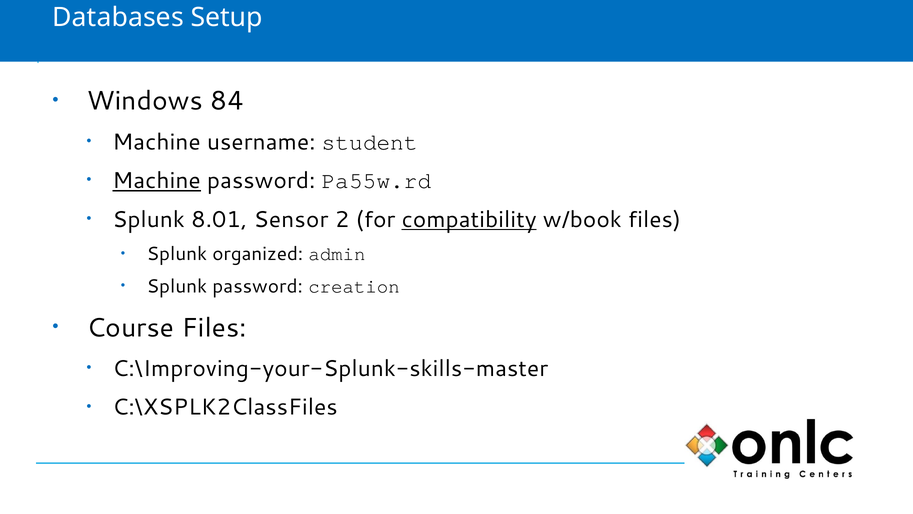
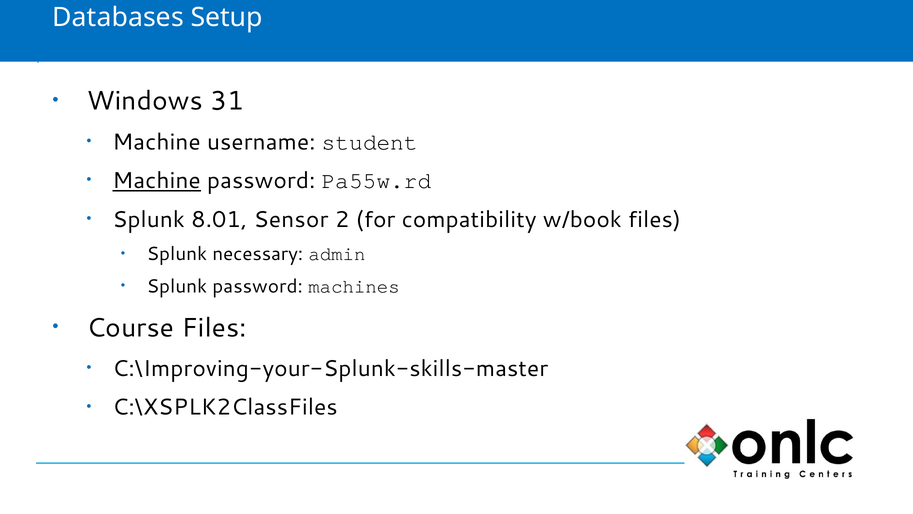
84: 84 -> 31
compatibility underline: present -> none
organized: organized -> necessary
creation: creation -> machines
